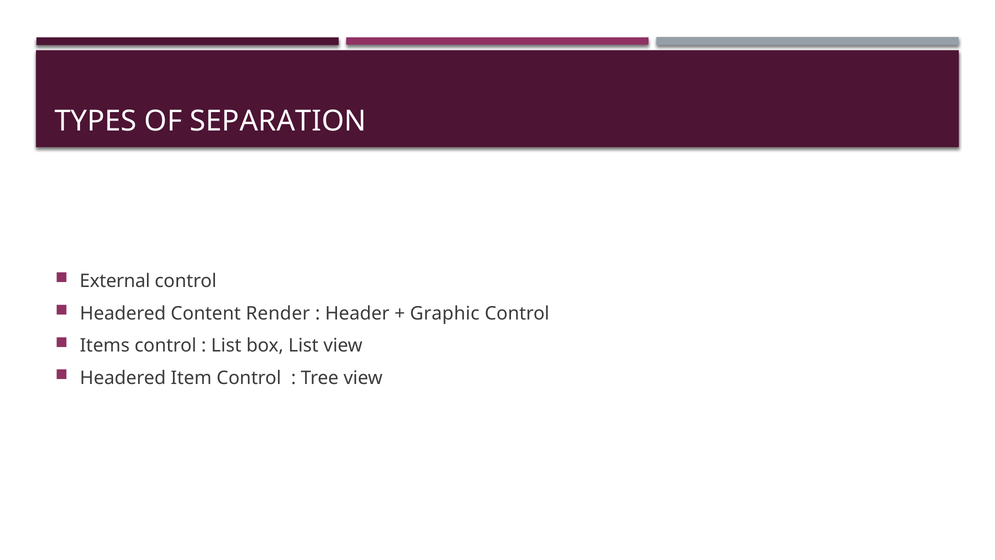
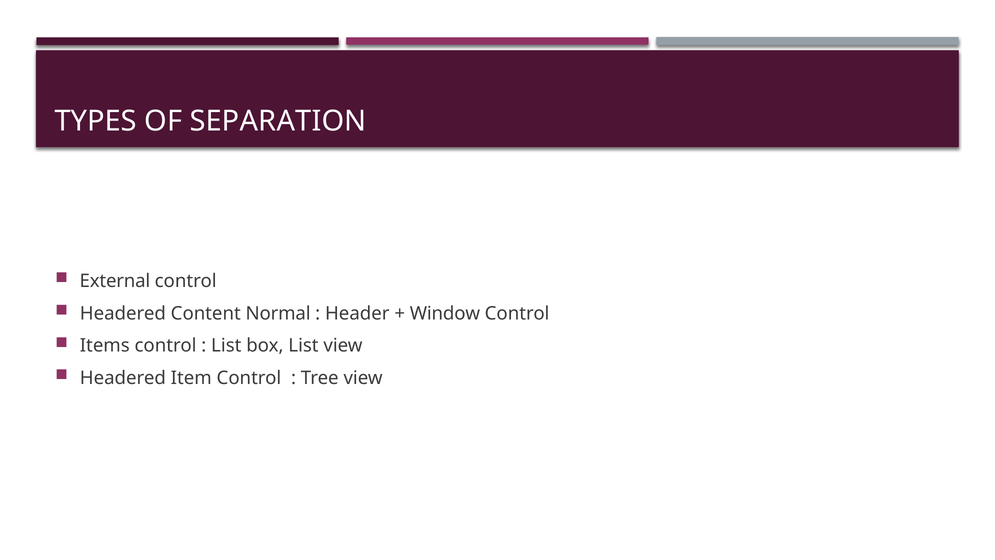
Render: Render -> Normal
Graphic: Graphic -> Window
